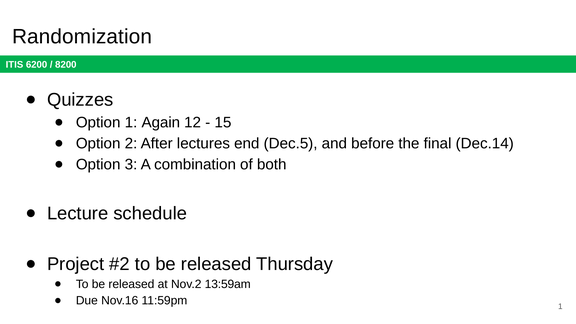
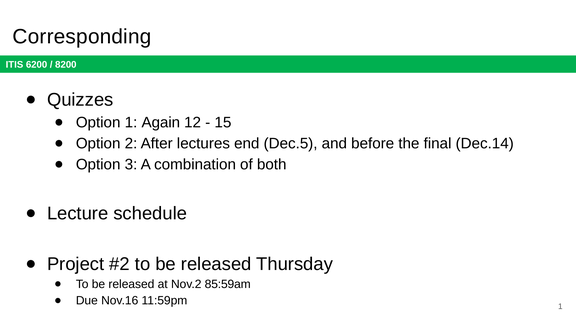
Randomization: Randomization -> Corresponding
13:59am: 13:59am -> 85:59am
